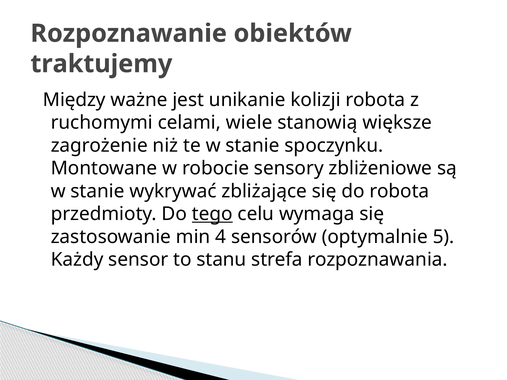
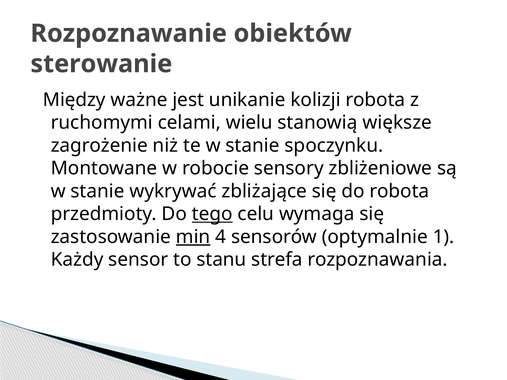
traktujemy: traktujemy -> sterowanie
wiele: wiele -> wielu
min underline: none -> present
5: 5 -> 1
